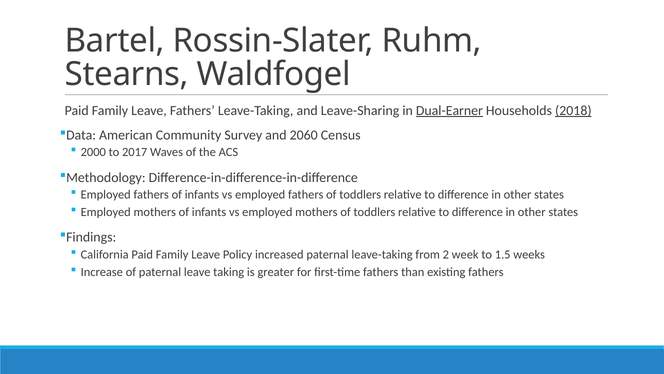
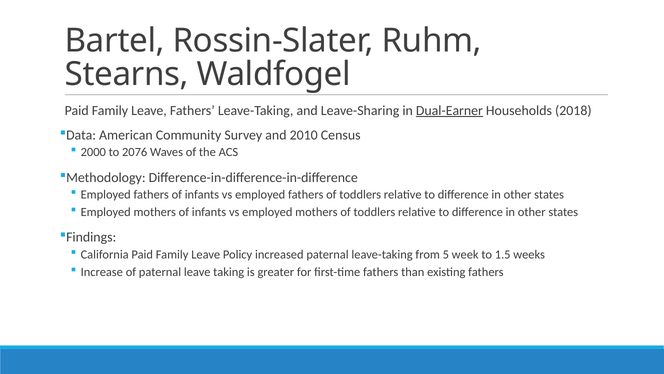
2018 underline: present -> none
2060: 2060 -> 2010
2017: 2017 -> 2076
2: 2 -> 5
